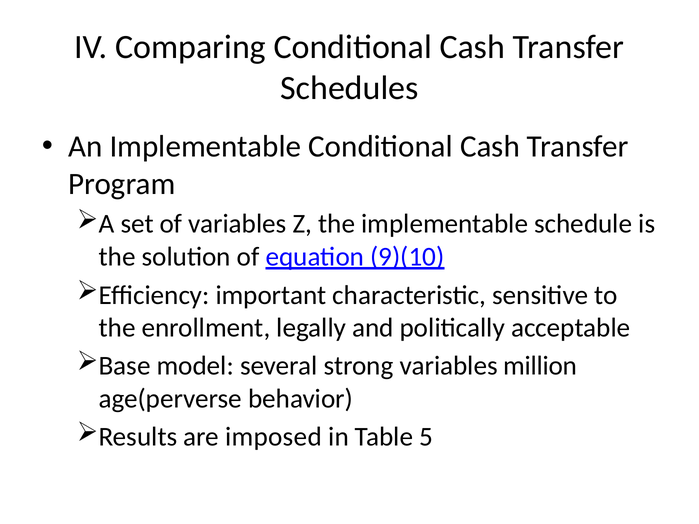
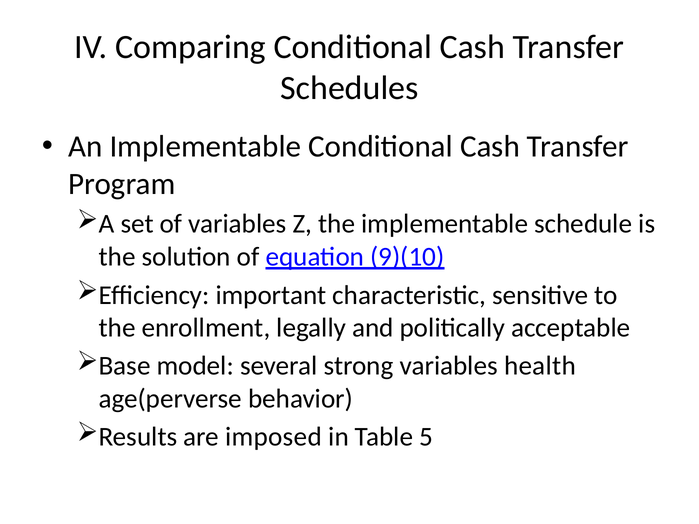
million: million -> health
